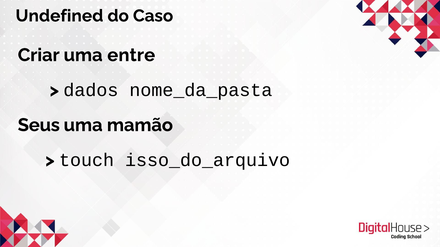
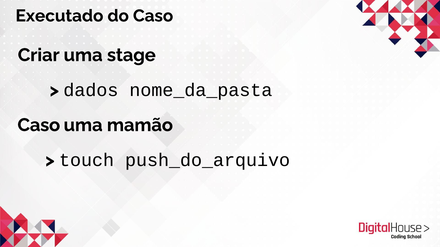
Undefined: Undefined -> Executado
entre: entre -> stage
Seus at (39, 125): Seus -> Caso
isso_do_arquivo: isso_do_arquivo -> push_do_arquivo
